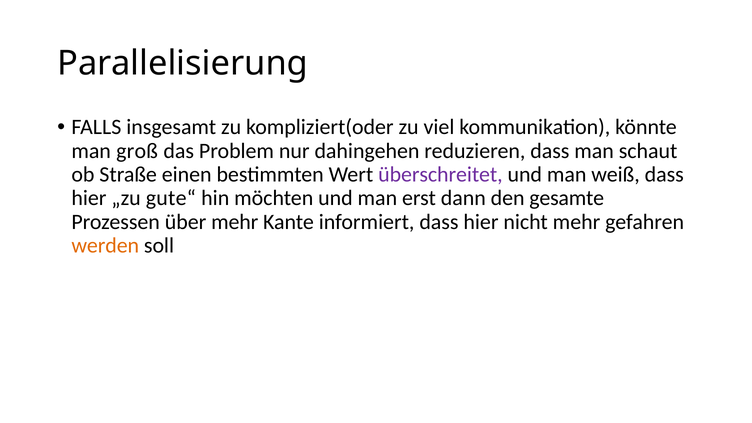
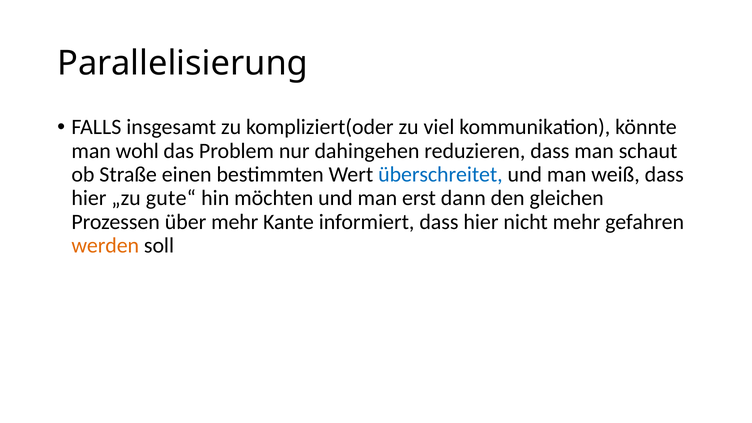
groß: groß -> wohl
überschreitet colour: purple -> blue
gesamte: gesamte -> gleichen
